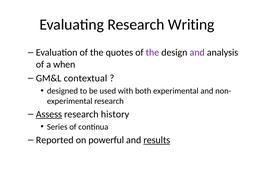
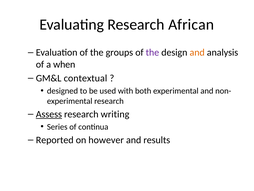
Writing: Writing -> African
quotes: quotes -> groups
and at (197, 52) colour: purple -> orange
history: history -> writing
powerful: powerful -> however
results underline: present -> none
